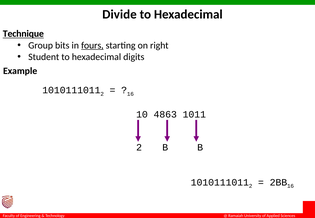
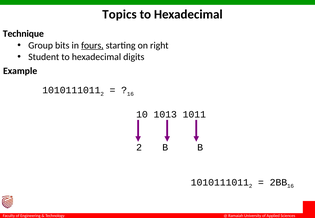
Divide: Divide -> Topics
Technique underline: present -> none
4863: 4863 -> 1013
